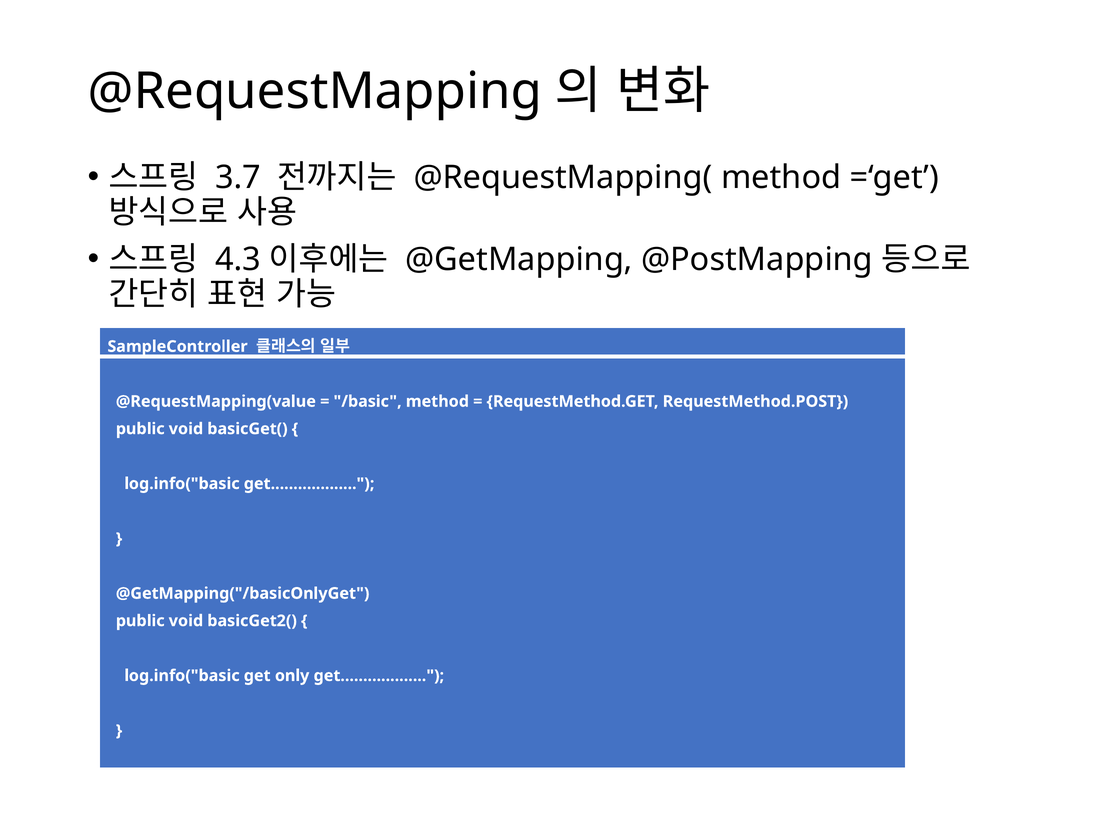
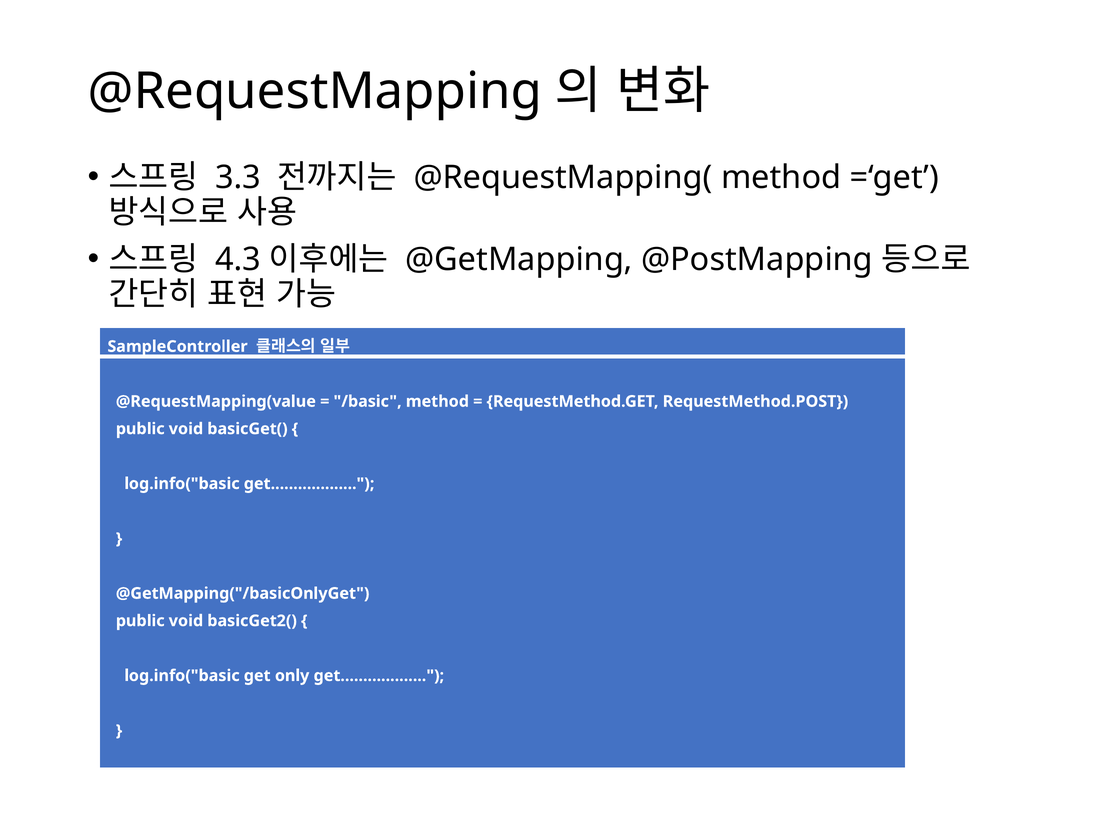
3.7: 3.7 -> 3.3
